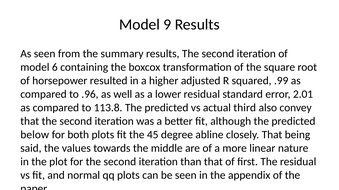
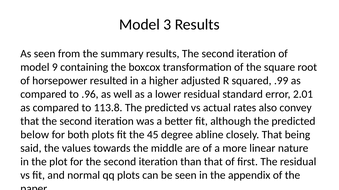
9: 9 -> 3
6: 6 -> 9
third: third -> rates
